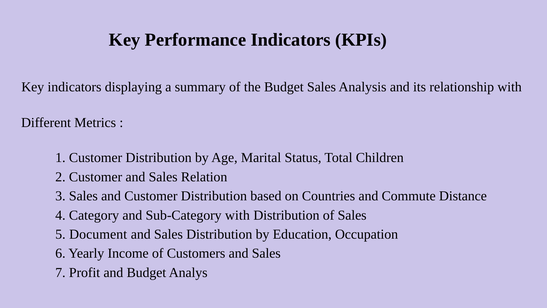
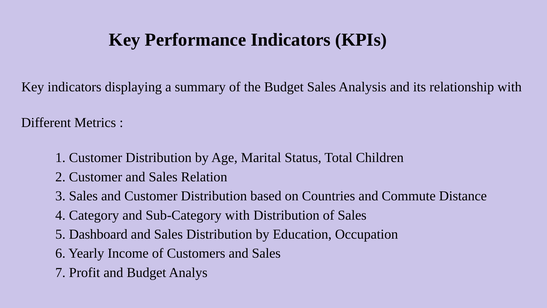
Document: Document -> Dashboard
